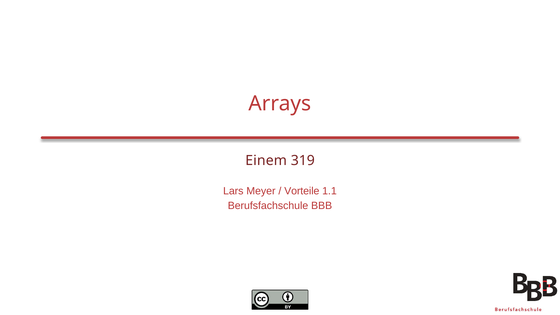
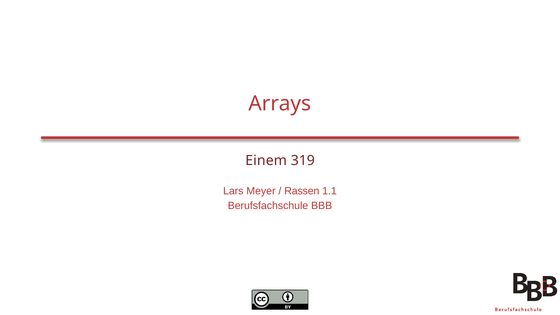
Vorteile: Vorteile -> Rassen
